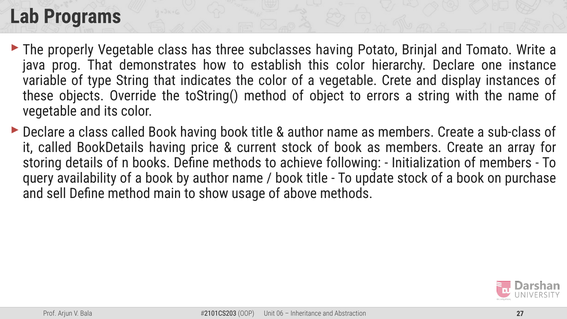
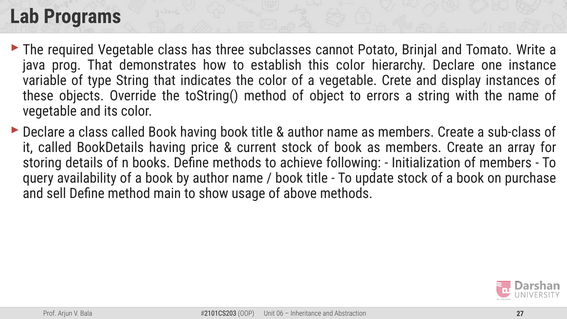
properly: properly -> required
subclasses having: having -> cannot
